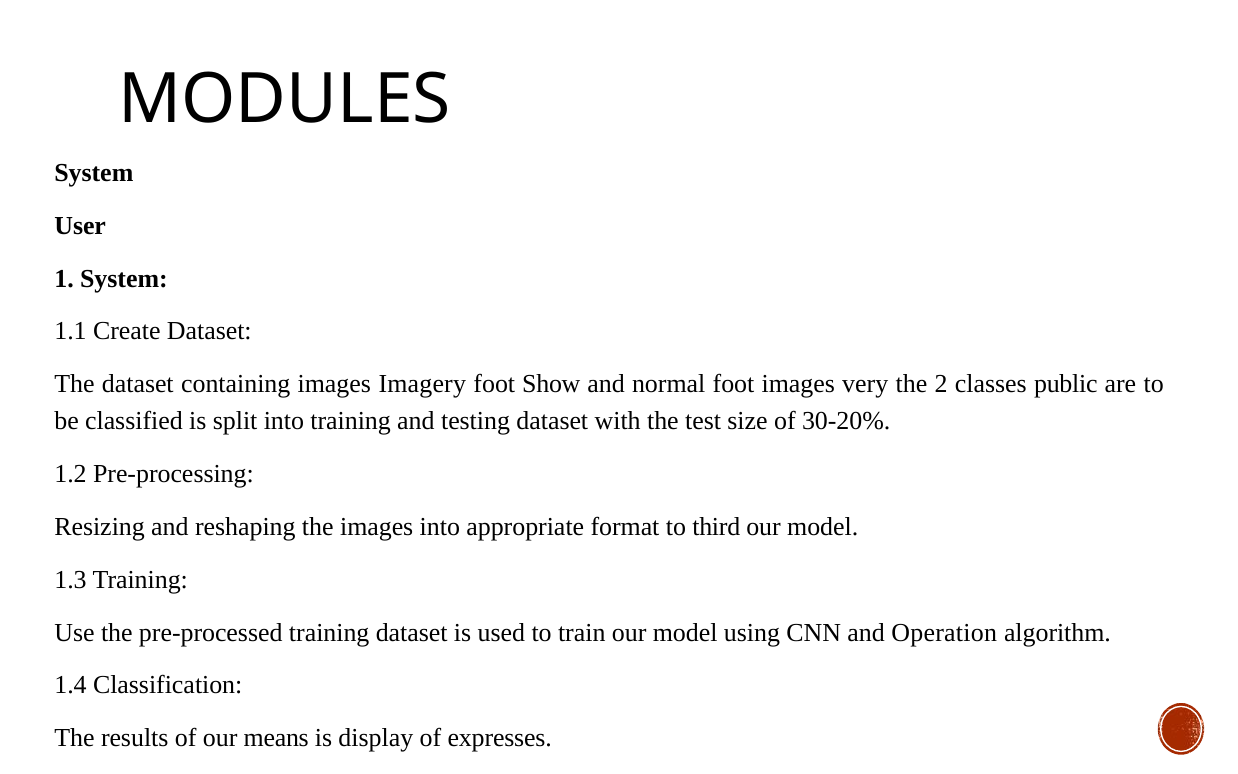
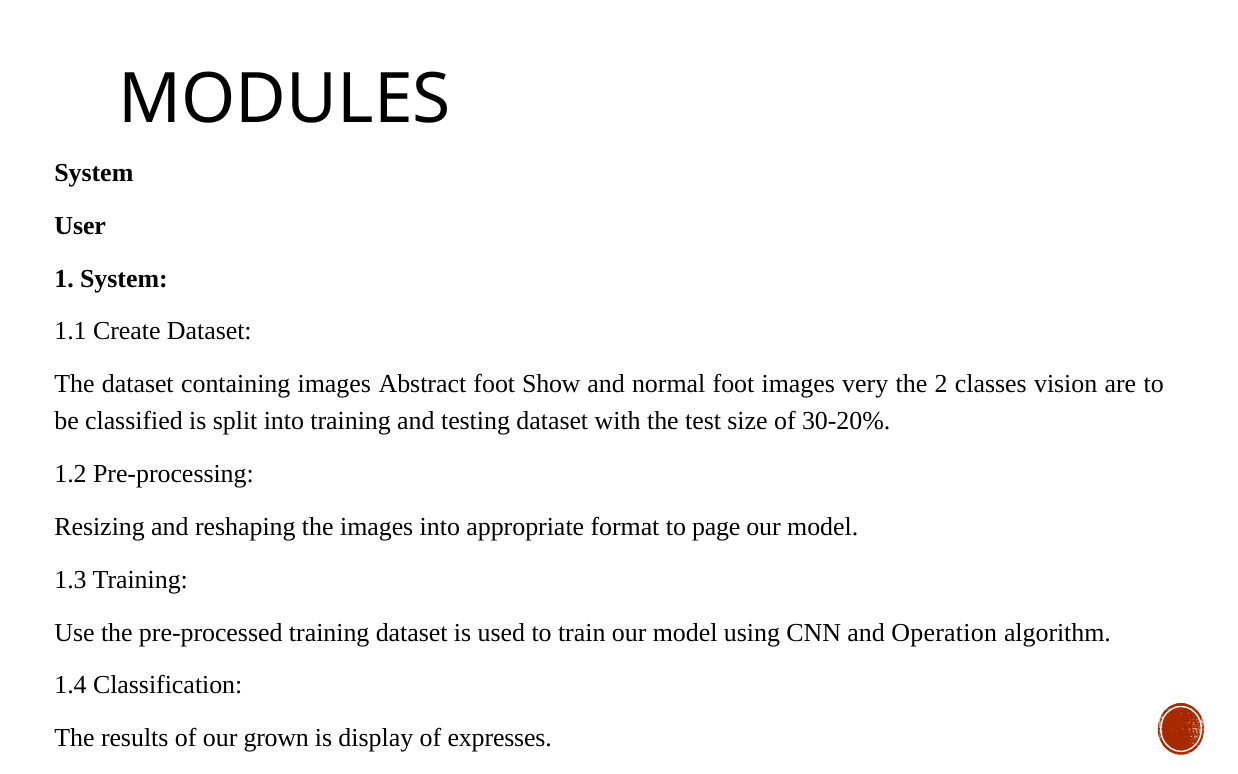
Imagery: Imagery -> Abstract
public: public -> vision
third: third -> page
means: means -> grown
